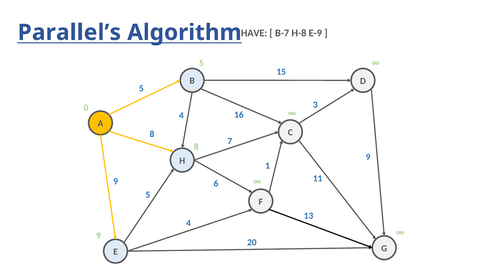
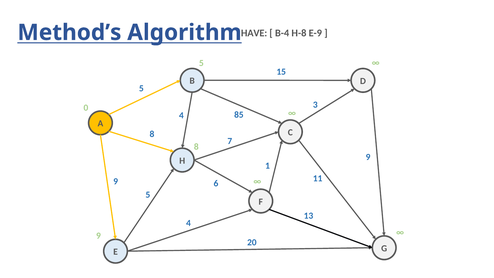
Parallel’s: Parallel’s -> Method’s
B-7: B-7 -> B-4
16: 16 -> 85
